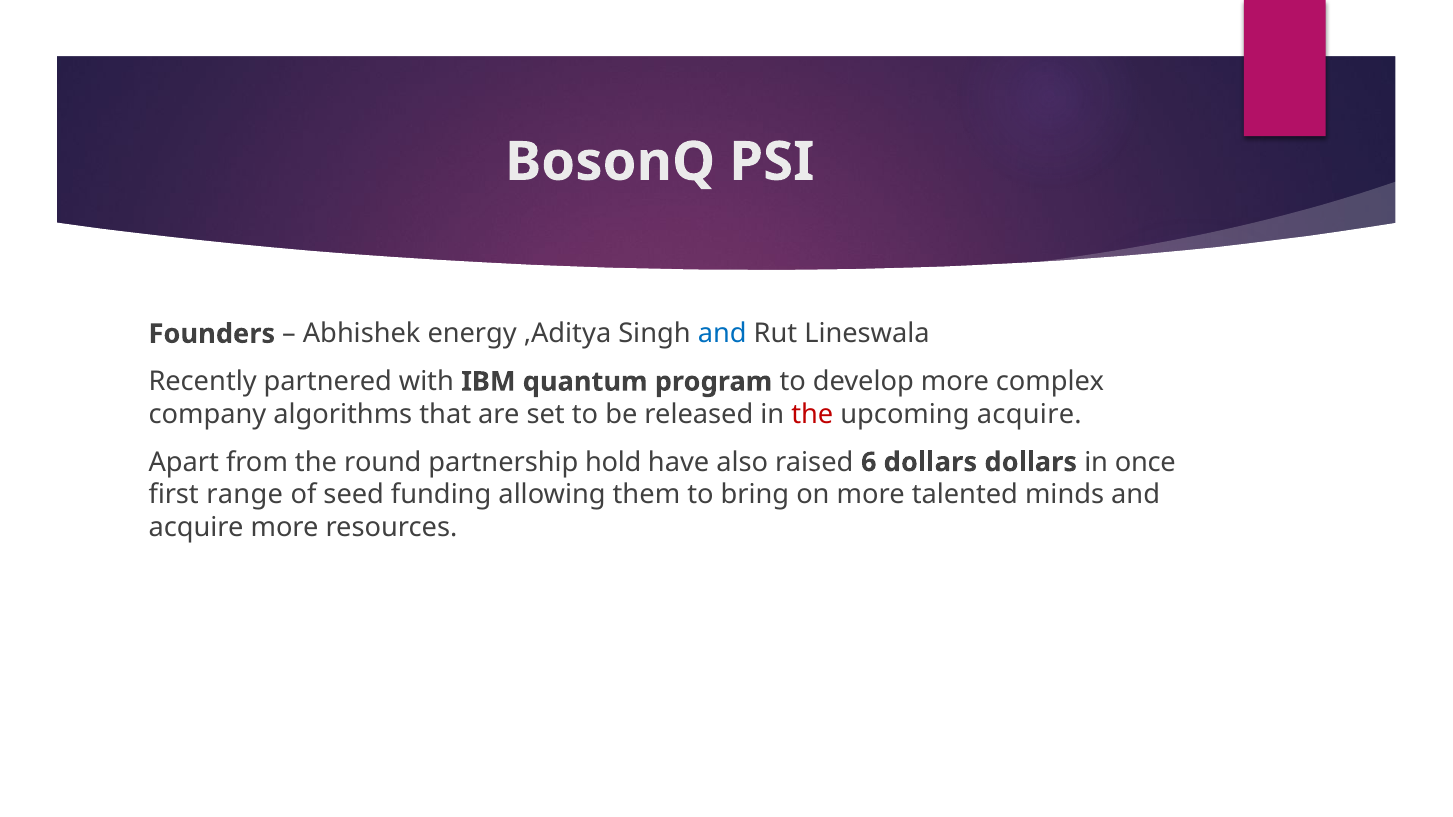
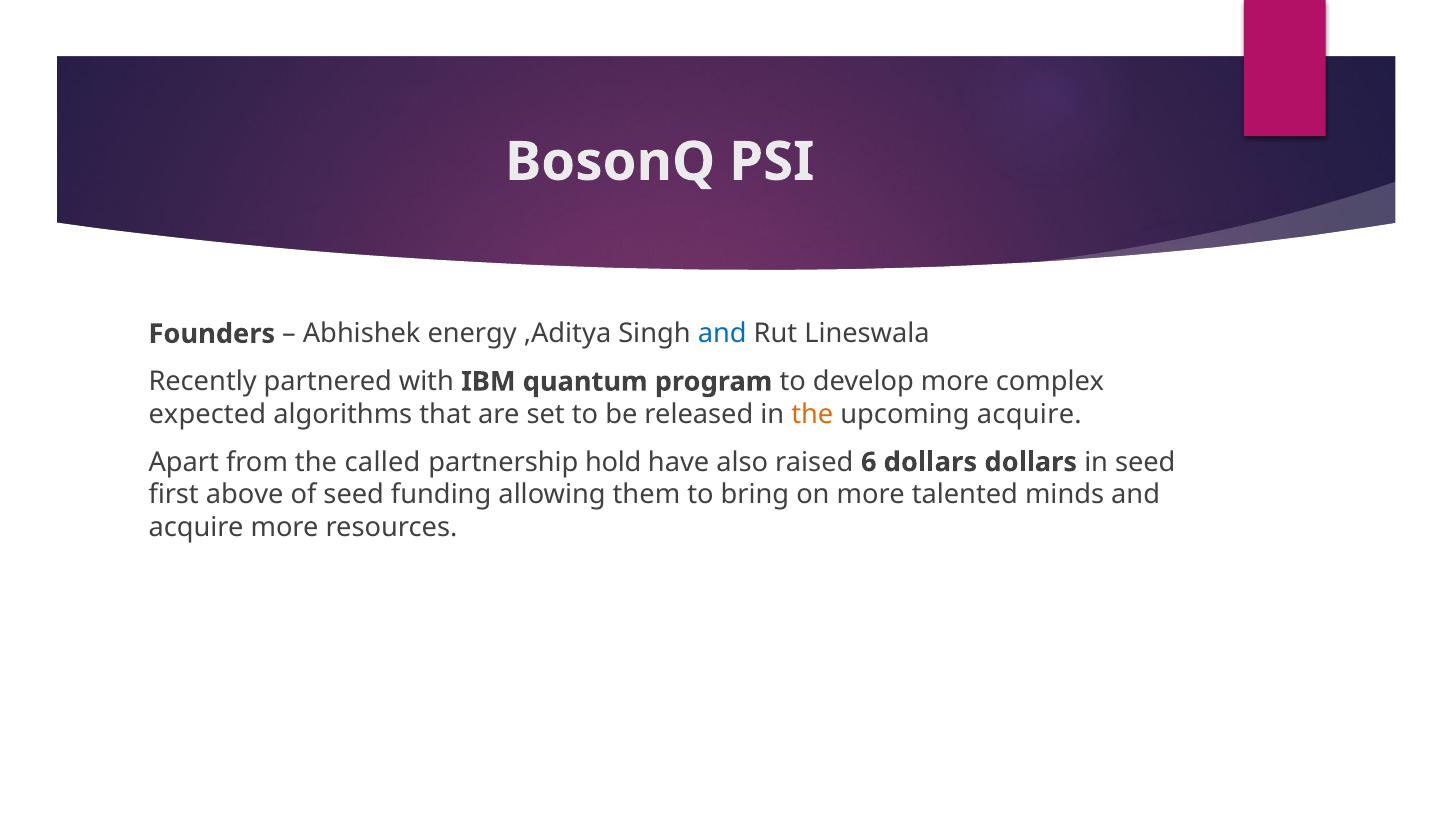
company: company -> expected
the at (812, 415) colour: red -> orange
round: round -> called
in once: once -> seed
range: range -> above
